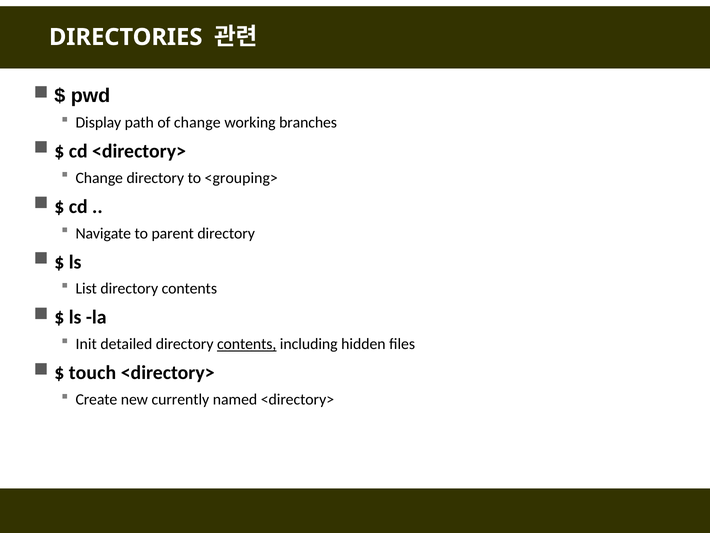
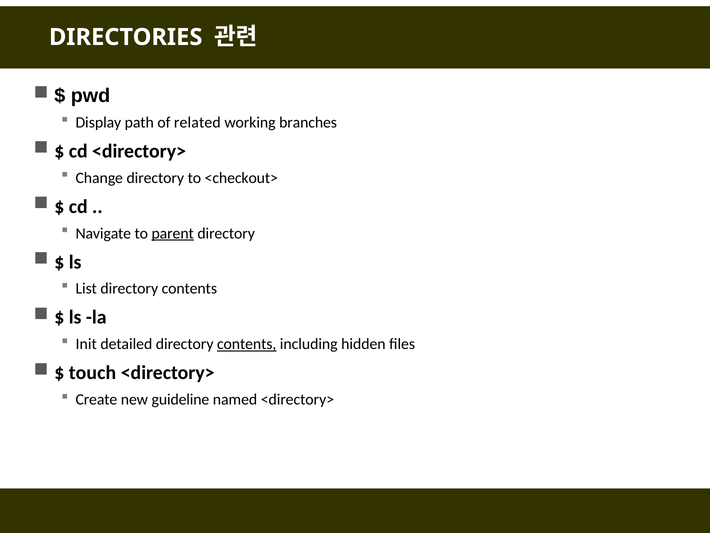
of change: change -> related
<grouping>: <grouping> -> <checkout>
parent underline: none -> present
currently: currently -> guideline
